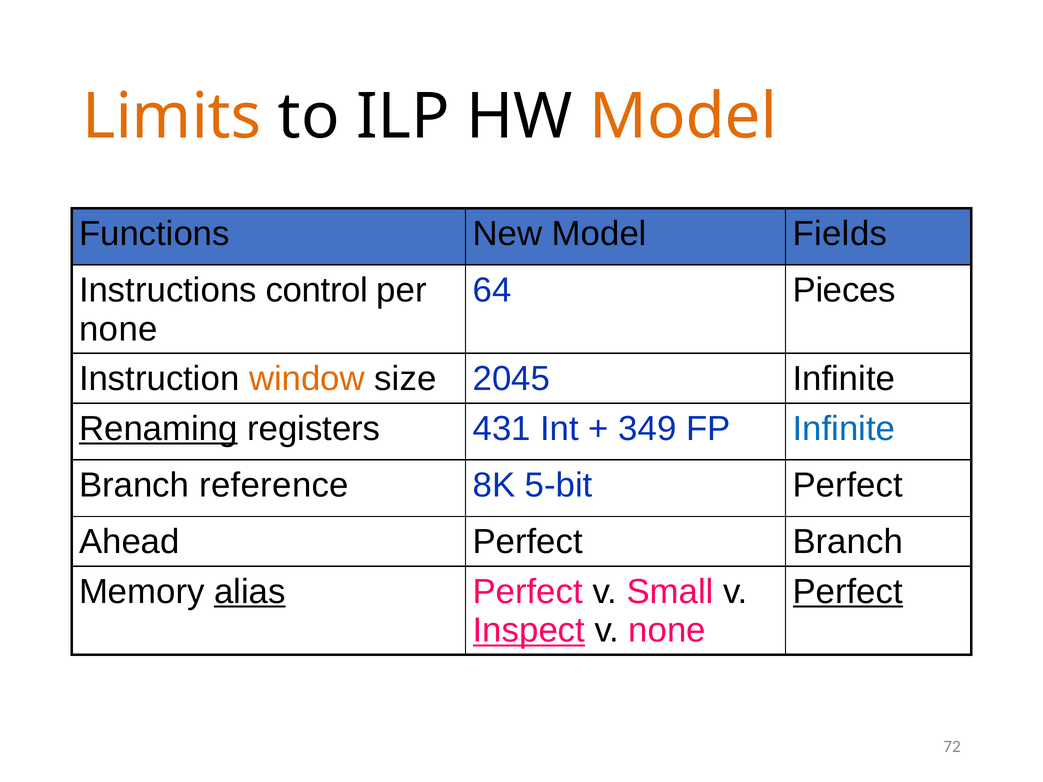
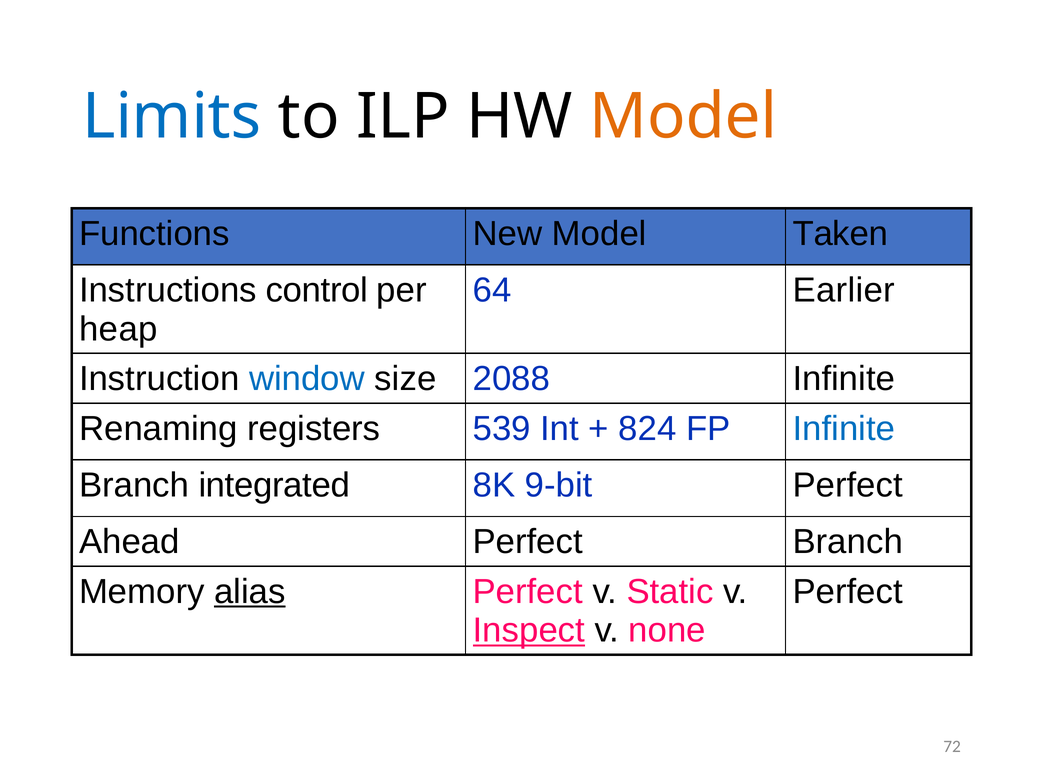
Limits colour: orange -> blue
Fields: Fields -> Taken
Pieces: Pieces -> Earlier
none at (118, 329): none -> heap
window colour: orange -> blue
2045: 2045 -> 2088
Renaming underline: present -> none
431: 431 -> 539
349: 349 -> 824
reference: reference -> integrated
5-bit: 5-bit -> 9-bit
Small: Small -> Static
Perfect at (848, 592) underline: present -> none
